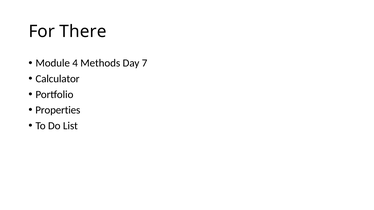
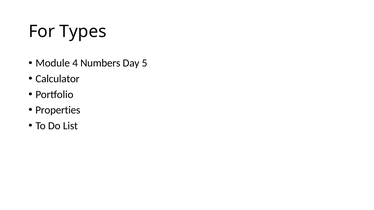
There: There -> Types
Methods: Methods -> Numbers
7: 7 -> 5
